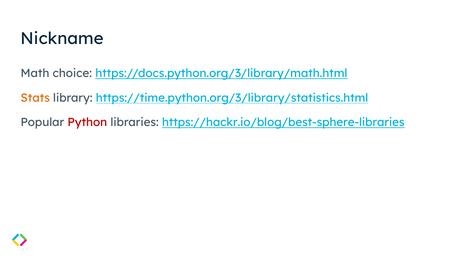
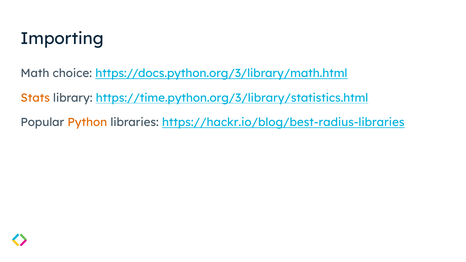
Nickname: Nickname -> Importing
Python colour: red -> orange
https://hackr.io/blog/best-sphere-libraries: https://hackr.io/blog/best-sphere-libraries -> https://hackr.io/blog/best-radius-libraries
